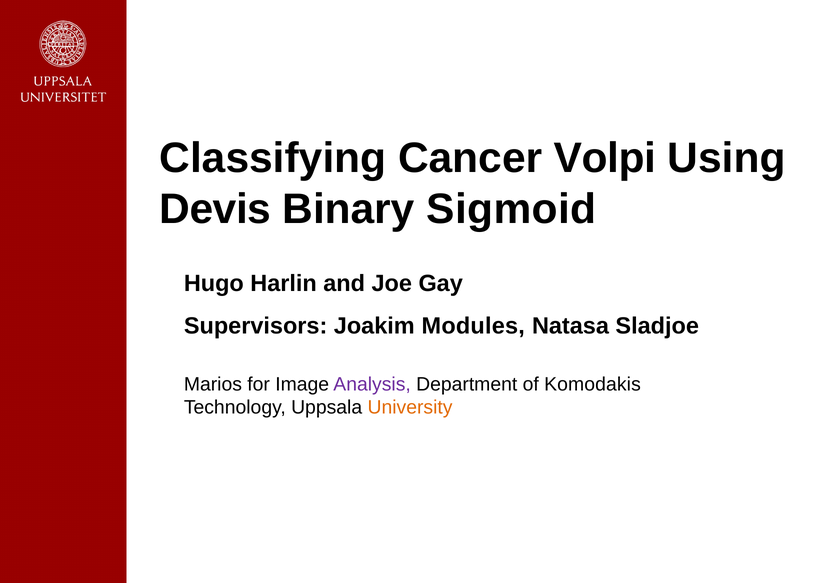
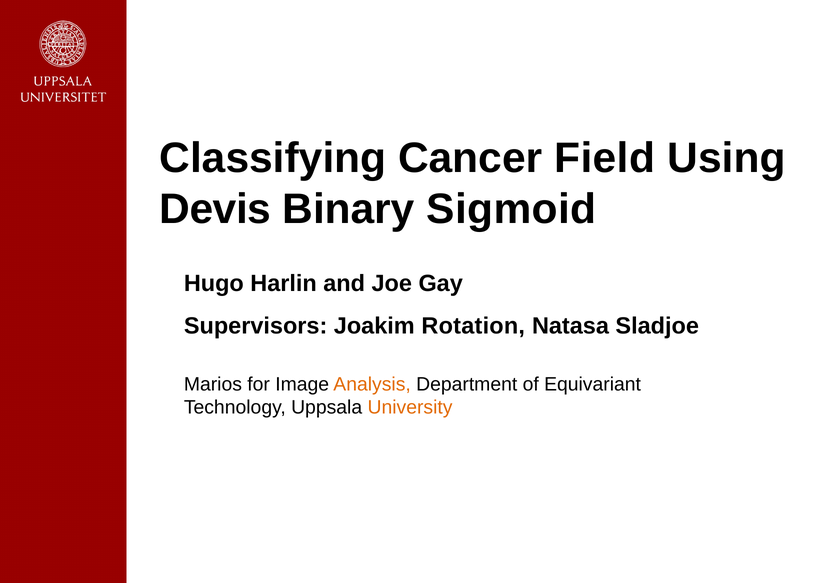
Volpi: Volpi -> Field
Modules: Modules -> Rotation
Analysis colour: purple -> orange
Komodakis: Komodakis -> Equivariant
